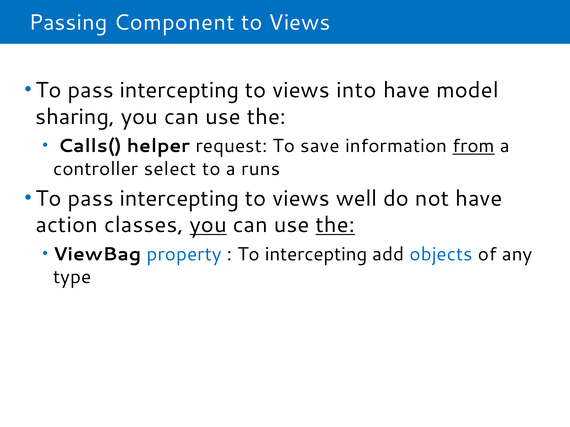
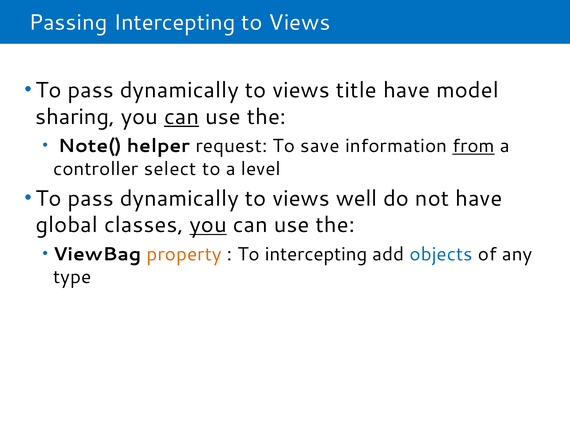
Passing Component: Component -> Intercepting
intercepting at (179, 90): intercepting -> dynamically
into: into -> title
can at (182, 117) underline: none -> present
Calls(: Calls( -> Note(
runs: runs -> level
intercepting at (179, 199): intercepting -> dynamically
action: action -> global
the at (335, 225) underline: present -> none
property colour: blue -> orange
